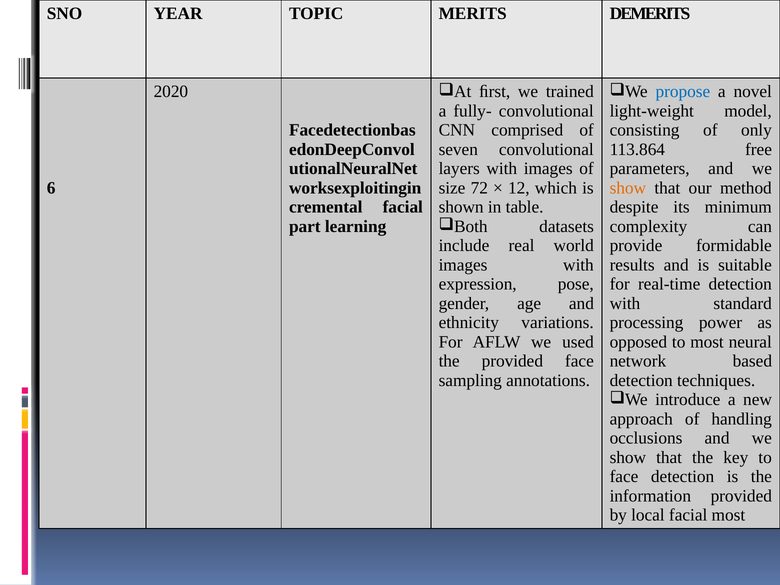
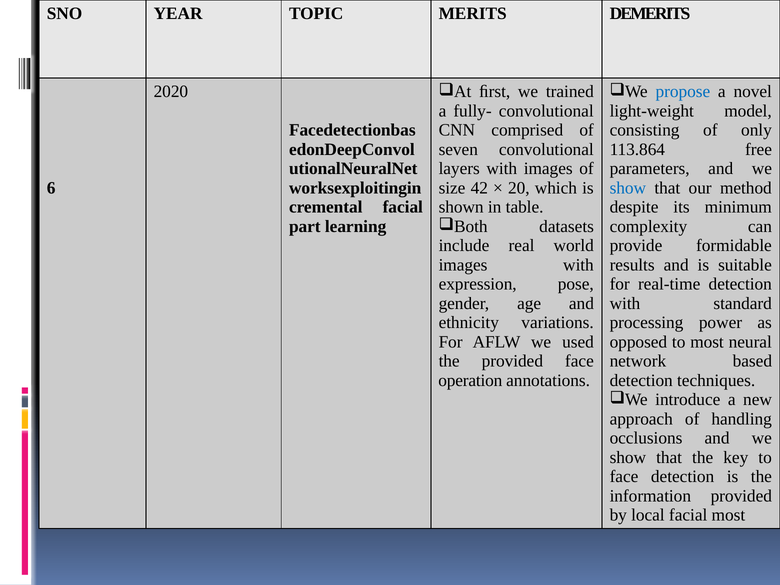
72: 72 -> 42
12: 12 -> 20
show at (628, 188) colour: orange -> blue
sampling: sampling -> operation
